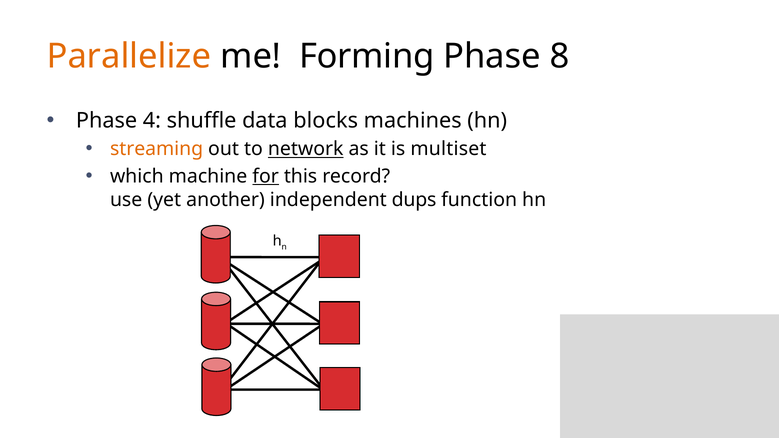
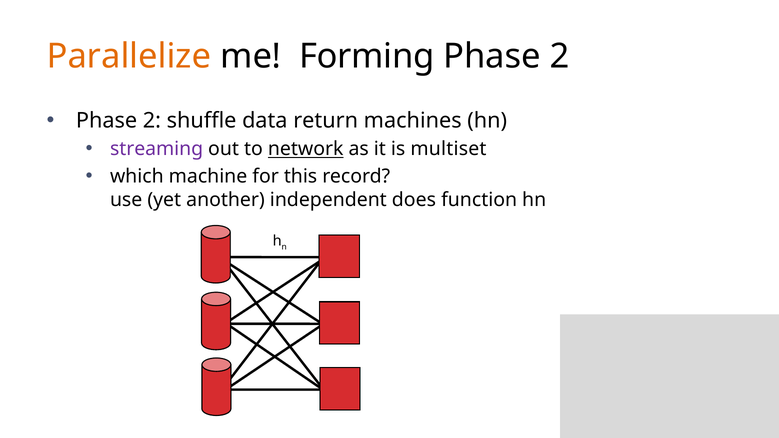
8 at (560, 56): 8 -> 2
4 at (152, 121): 4 -> 2
blocks: blocks -> return
streaming colour: orange -> purple
for underline: present -> none
dups: dups -> does
